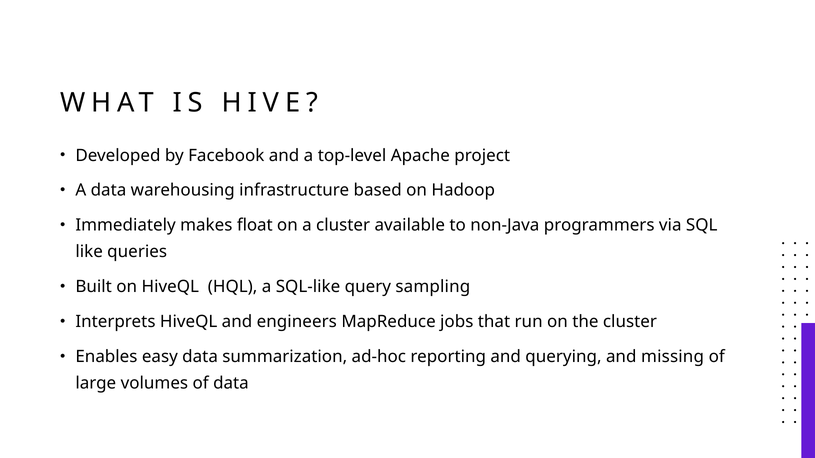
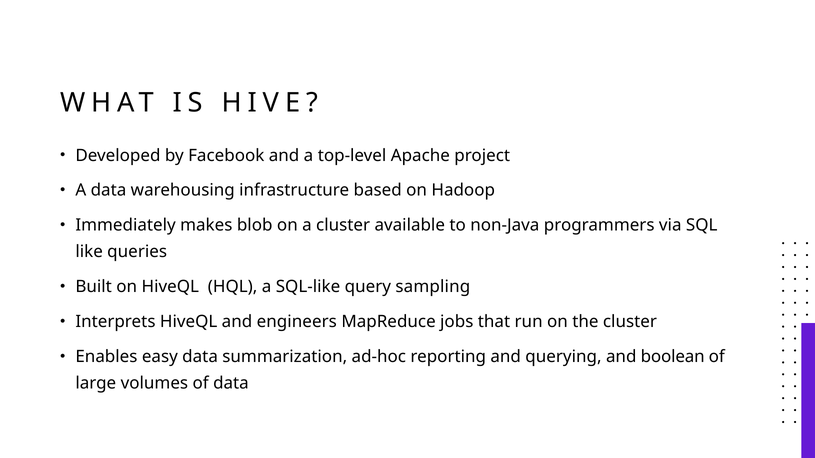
float: float -> blob
missing: missing -> boolean
